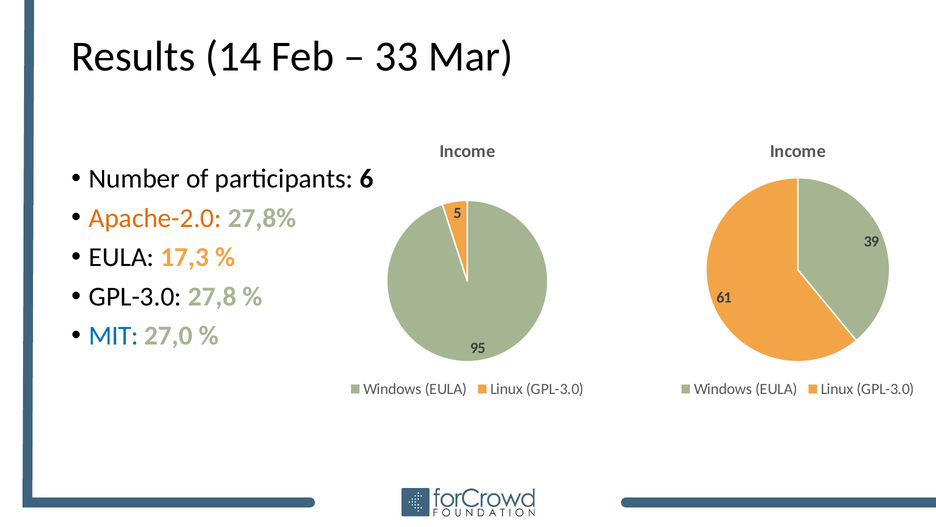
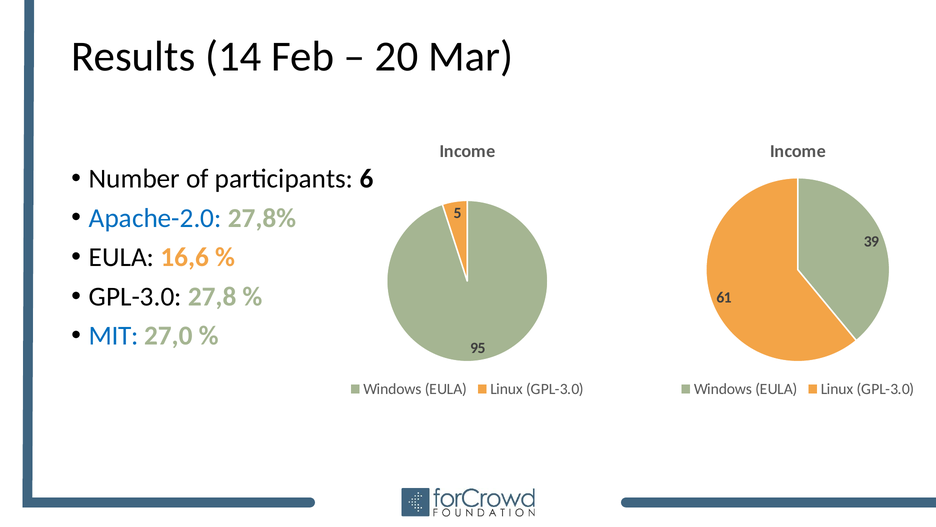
33: 33 -> 20
Apache-2.0 colour: orange -> blue
17,3: 17,3 -> 16,6
